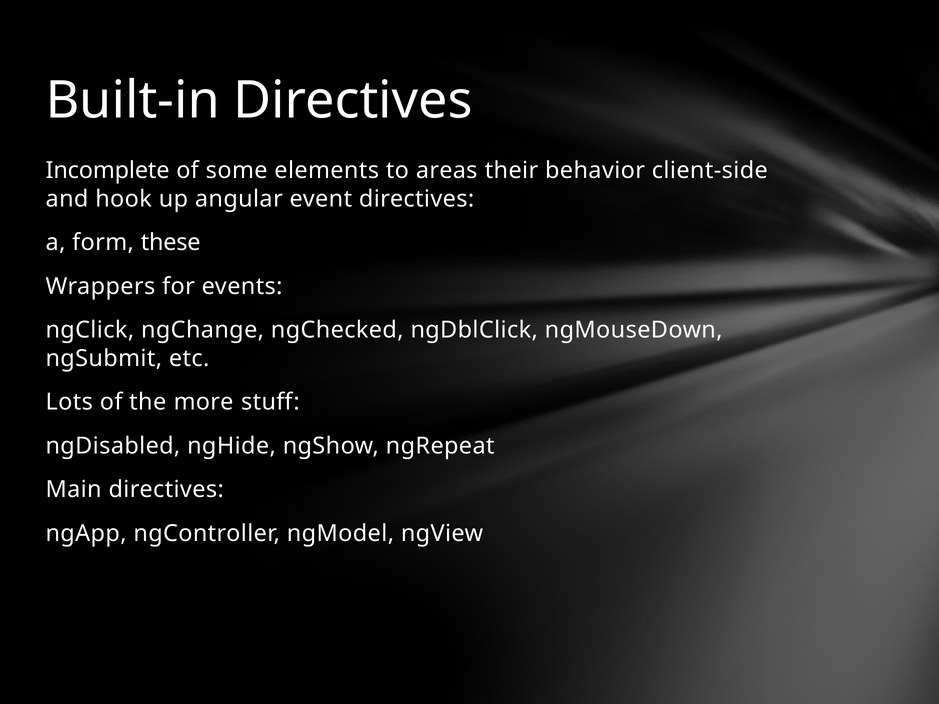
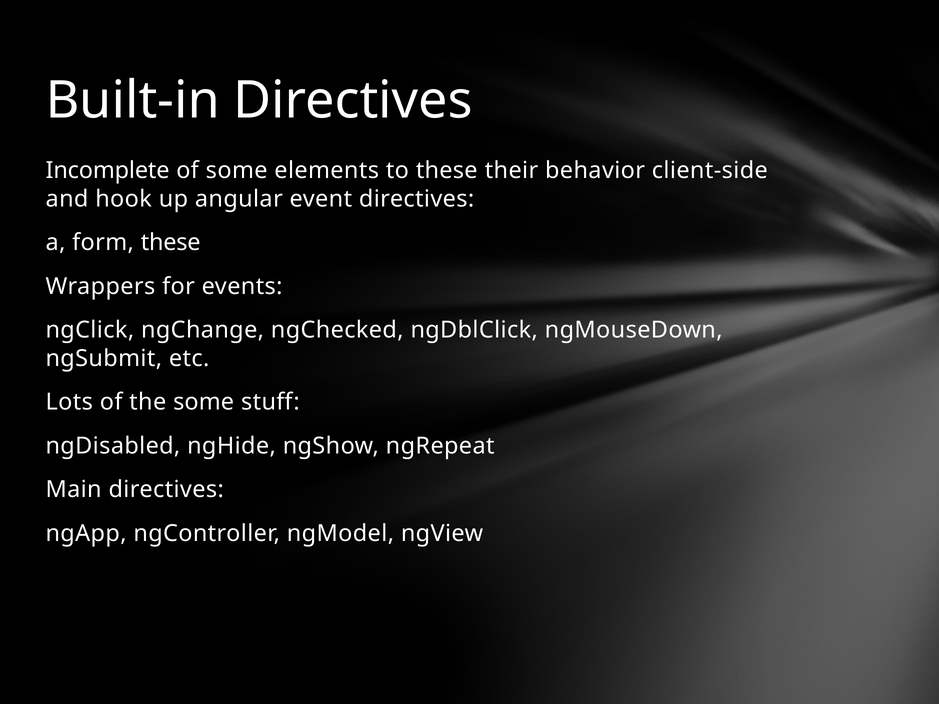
to areas: areas -> these
the more: more -> some
